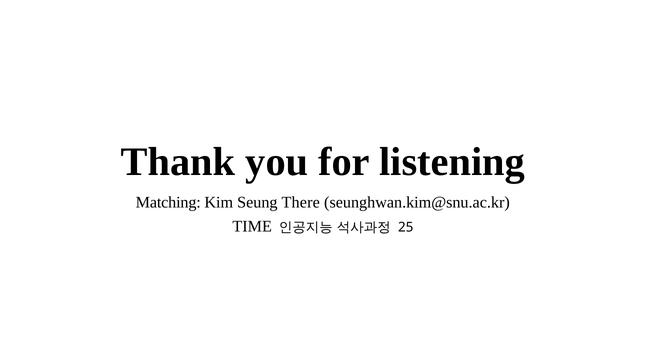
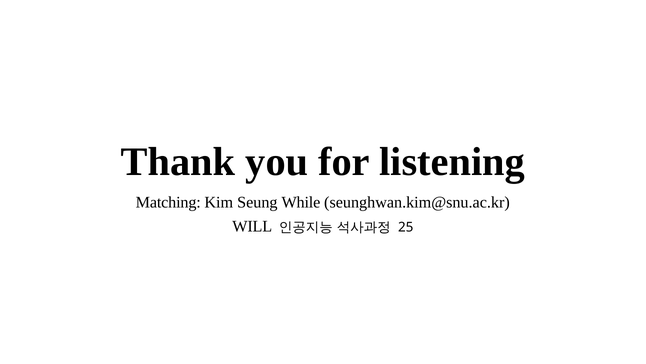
There: There -> While
TIME: TIME -> WILL
